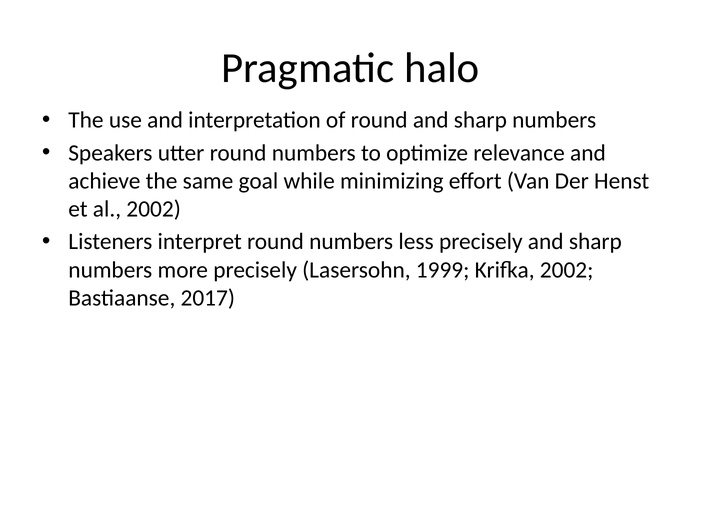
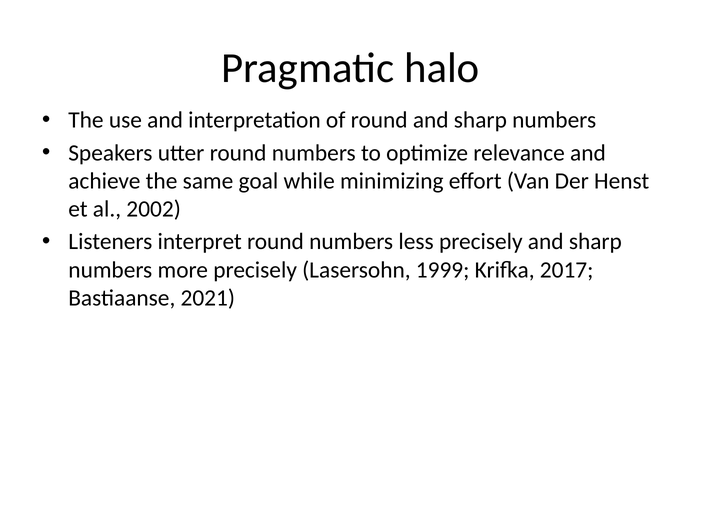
Krifka 2002: 2002 -> 2017
2017: 2017 -> 2021
